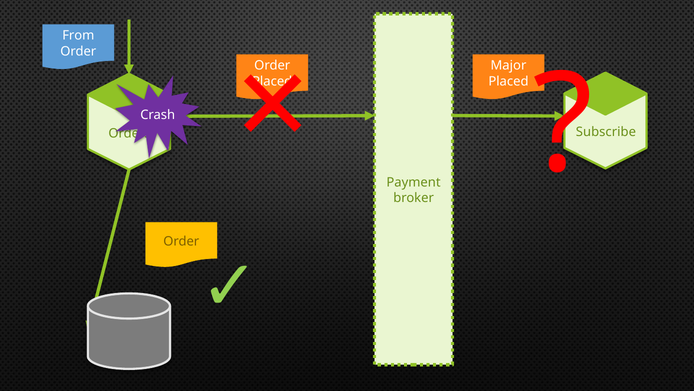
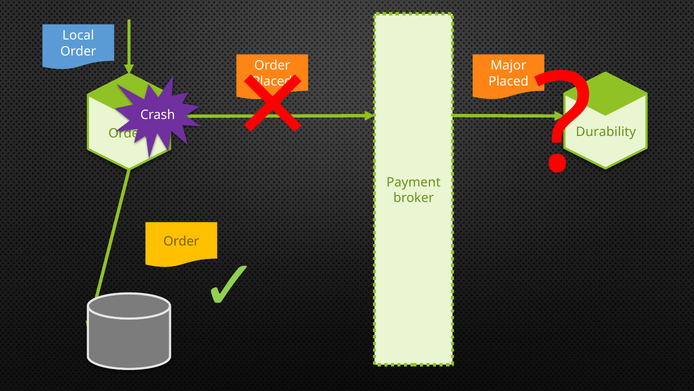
From: From -> Local
Subscribe: Subscribe -> Durability
